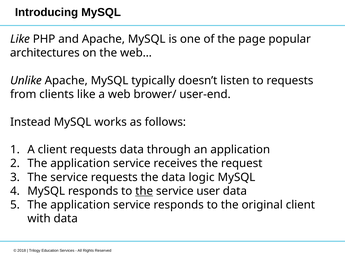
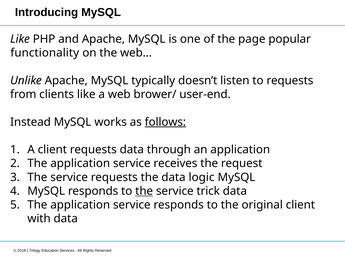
architectures: architectures -> functionality
follows underline: none -> present
user: user -> trick
